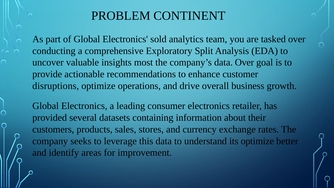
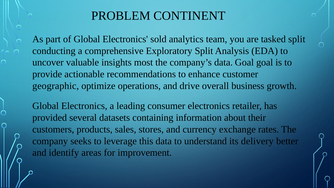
tasked over: over -> split
data Over: Over -> Goal
disruptions: disruptions -> geographic
its optimize: optimize -> delivery
